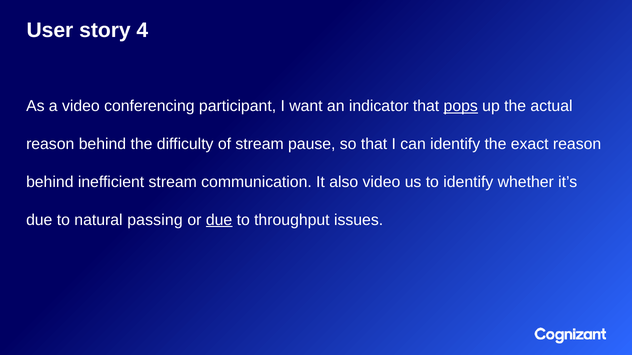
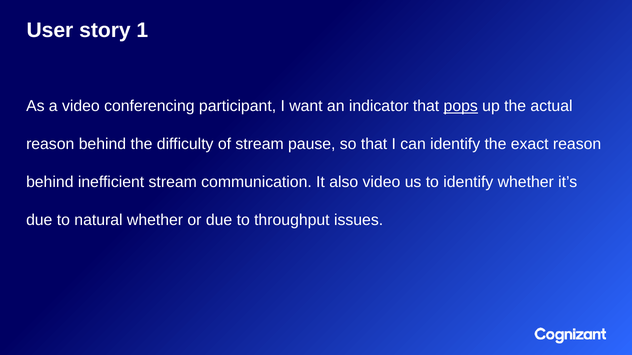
4: 4 -> 1
natural passing: passing -> whether
due at (219, 220) underline: present -> none
